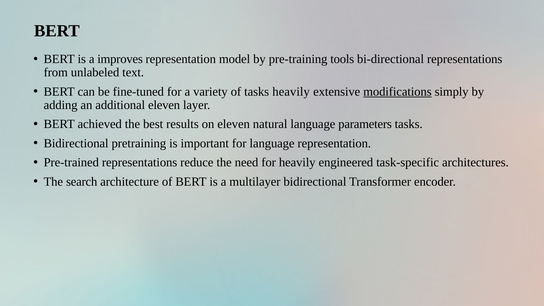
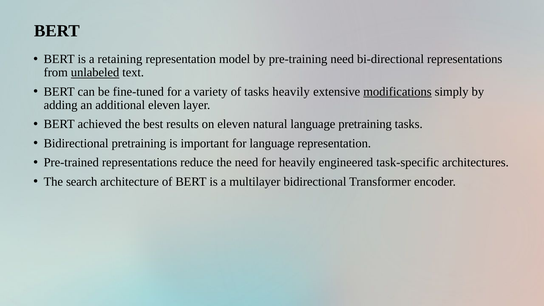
improves: improves -> retaining
pre-training tools: tools -> need
unlabeled underline: none -> present
language parameters: parameters -> pretraining
